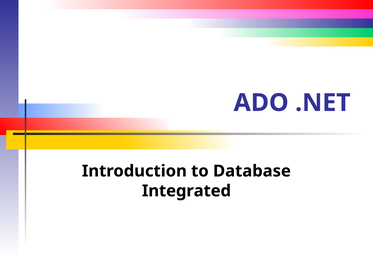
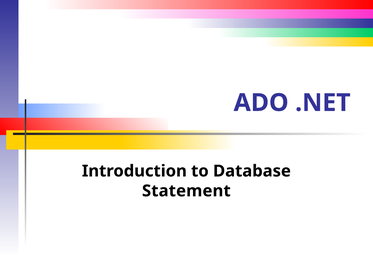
Integrated: Integrated -> Statement
